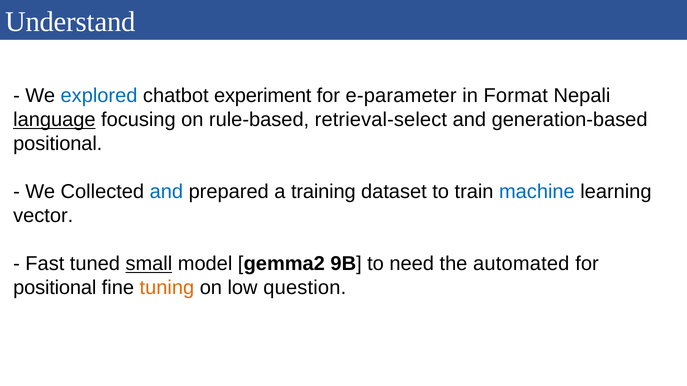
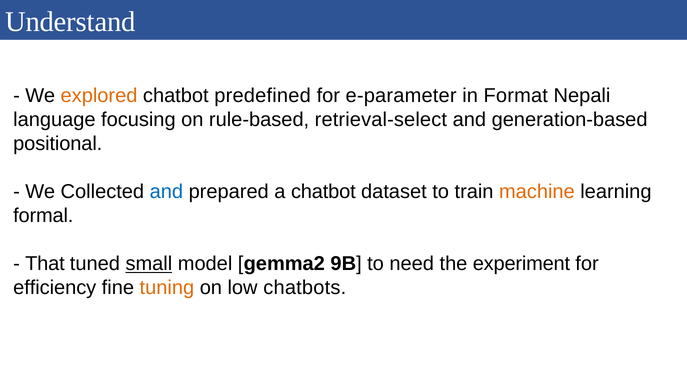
explored colour: blue -> orange
experiment: experiment -> predefined
language underline: present -> none
a training: training -> chatbot
machine colour: blue -> orange
vector: vector -> formal
Fast: Fast -> That
automated: automated -> experiment
positional at (55, 288): positional -> efficiency
question: question -> chatbots
